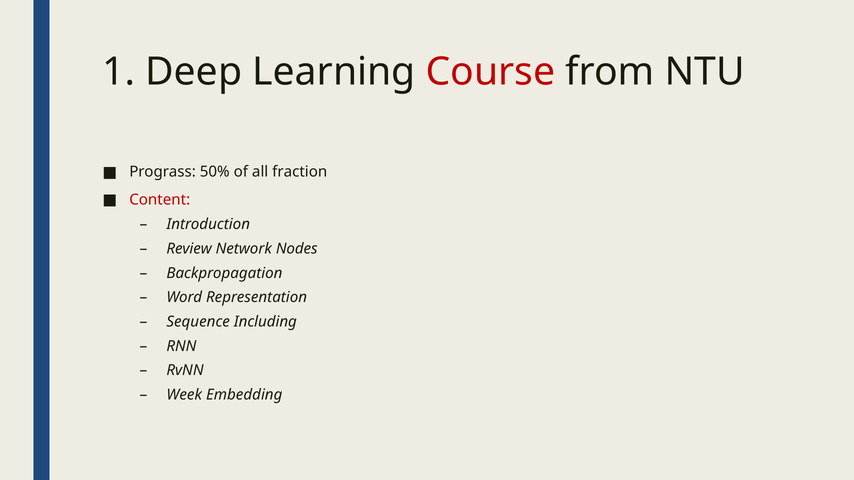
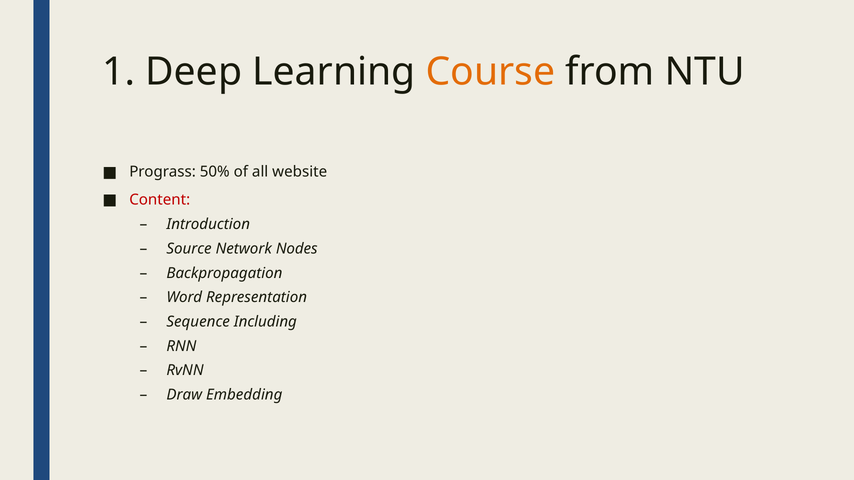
Course colour: red -> orange
fraction: fraction -> website
Review: Review -> Source
Week: Week -> Draw
